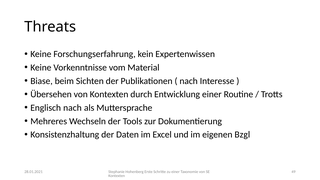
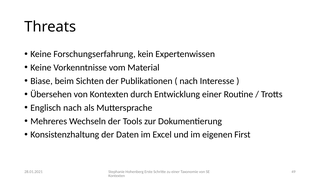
Bzgl: Bzgl -> First
